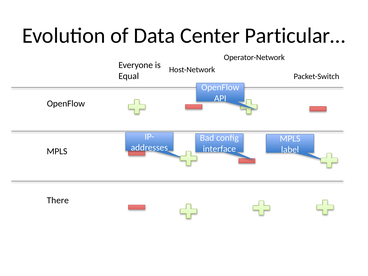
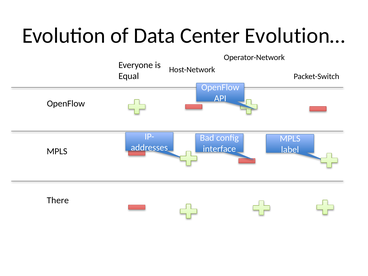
Particular…: Particular… -> Evolution…
